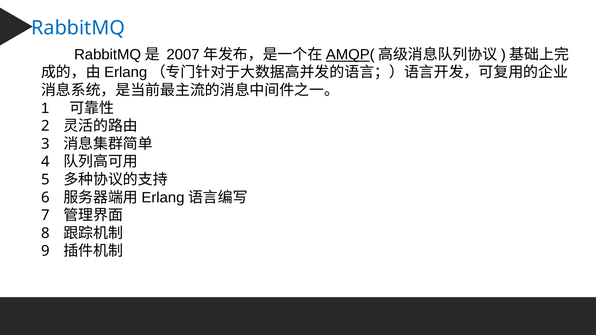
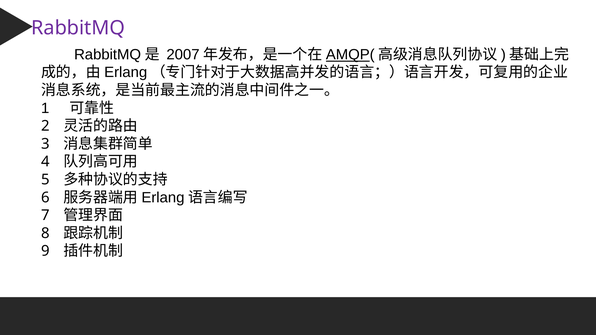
RabbitMQ colour: blue -> purple
